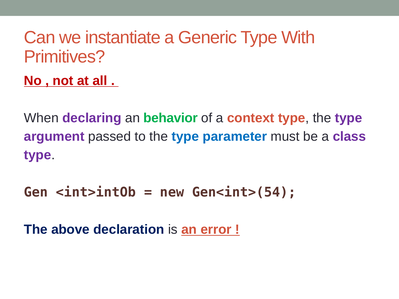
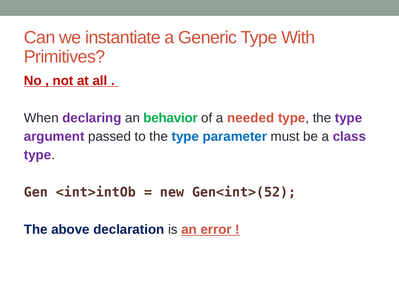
context: context -> needed
Gen<int>(54: Gen<int>(54 -> Gen<int>(52
